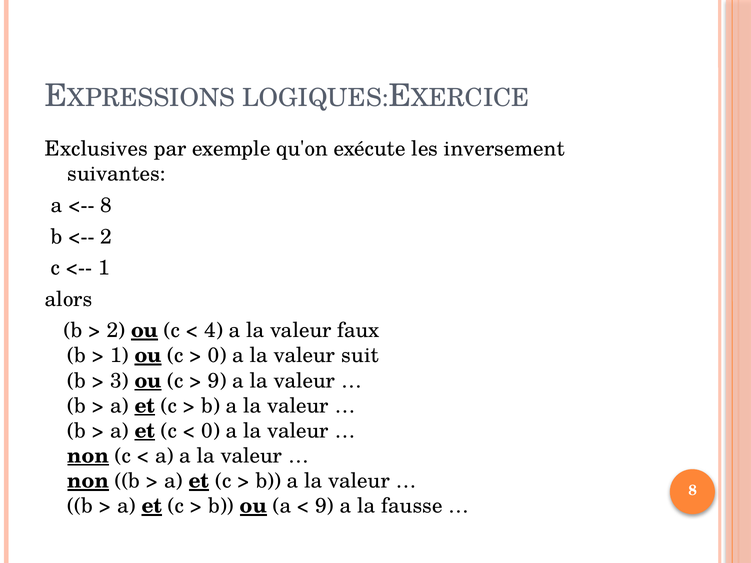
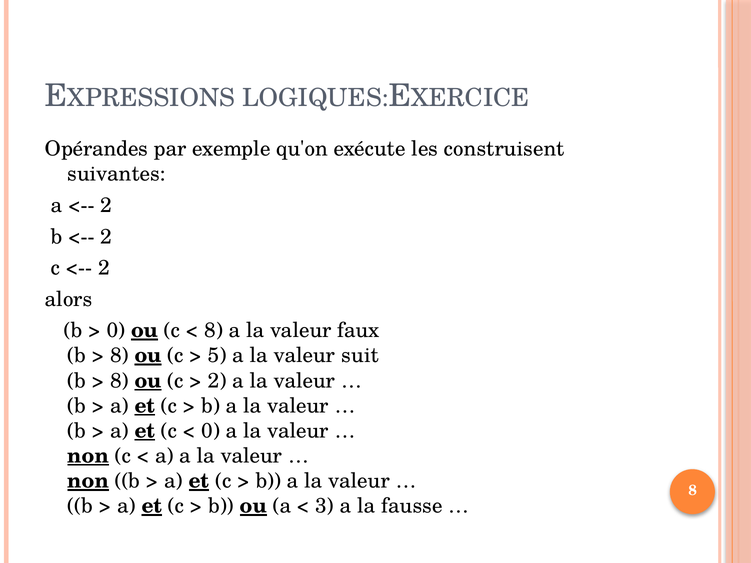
Exclusives: Exclusives -> Opérandes
inversement: inversement -> construisent
8 at (106, 205): 8 -> 2
1 at (104, 268): 1 -> 2
2 at (116, 331): 2 -> 0
4 at (214, 331): 4 -> 8
1 at (120, 356): 1 -> 8
0 at (217, 356): 0 -> 5
3 at (120, 381): 3 -> 8
9 at (217, 381): 9 -> 2
9 at (325, 506): 9 -> 3
